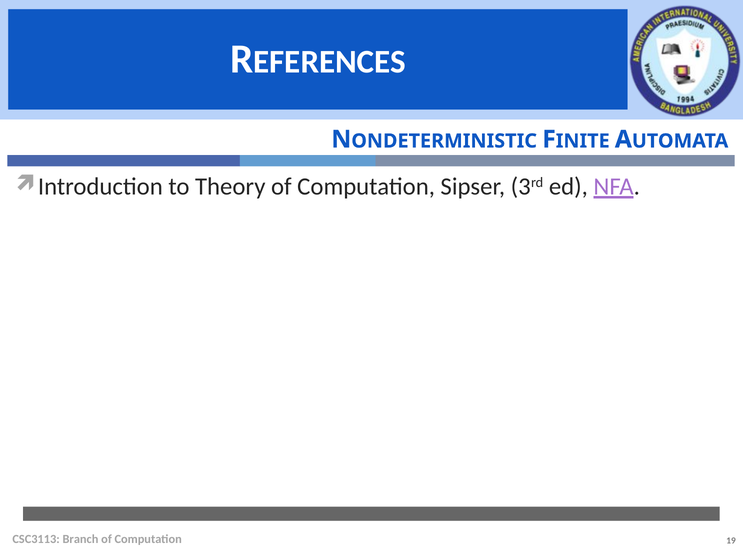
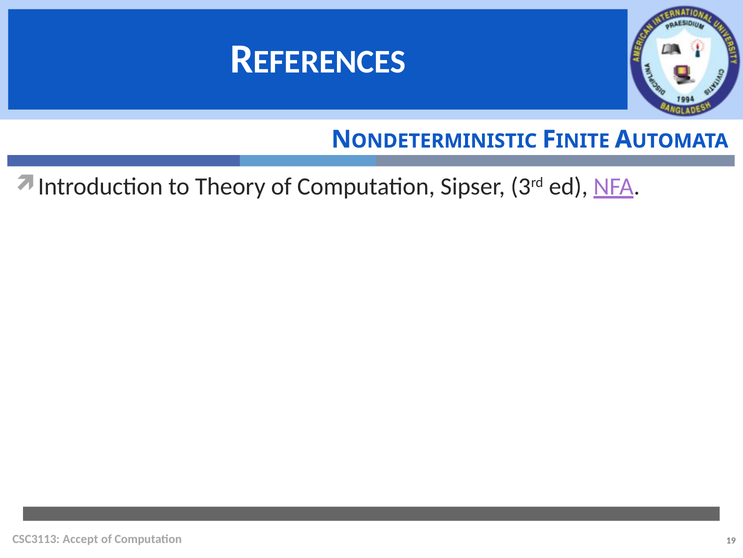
Branch: Branch -> Accept
